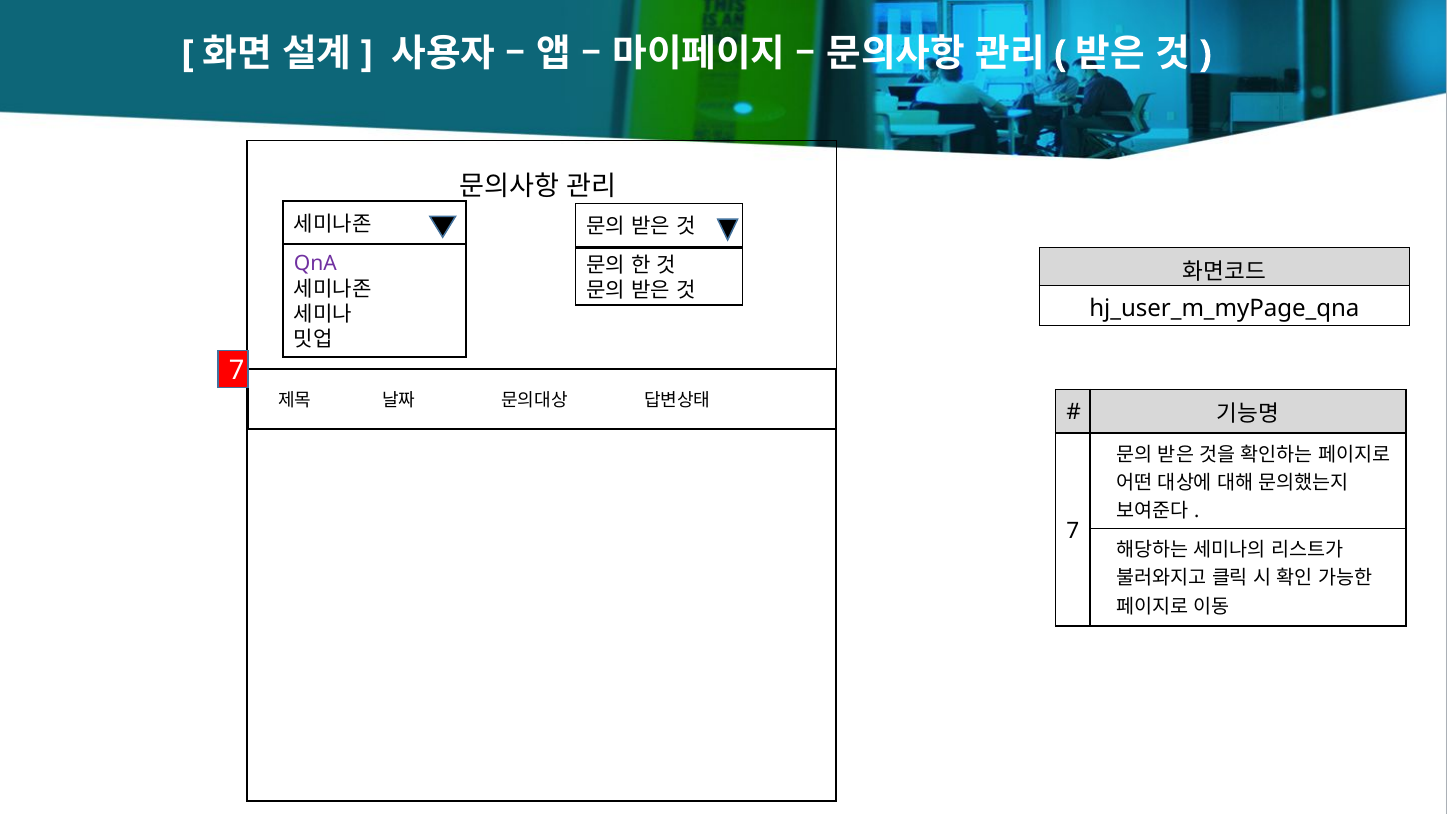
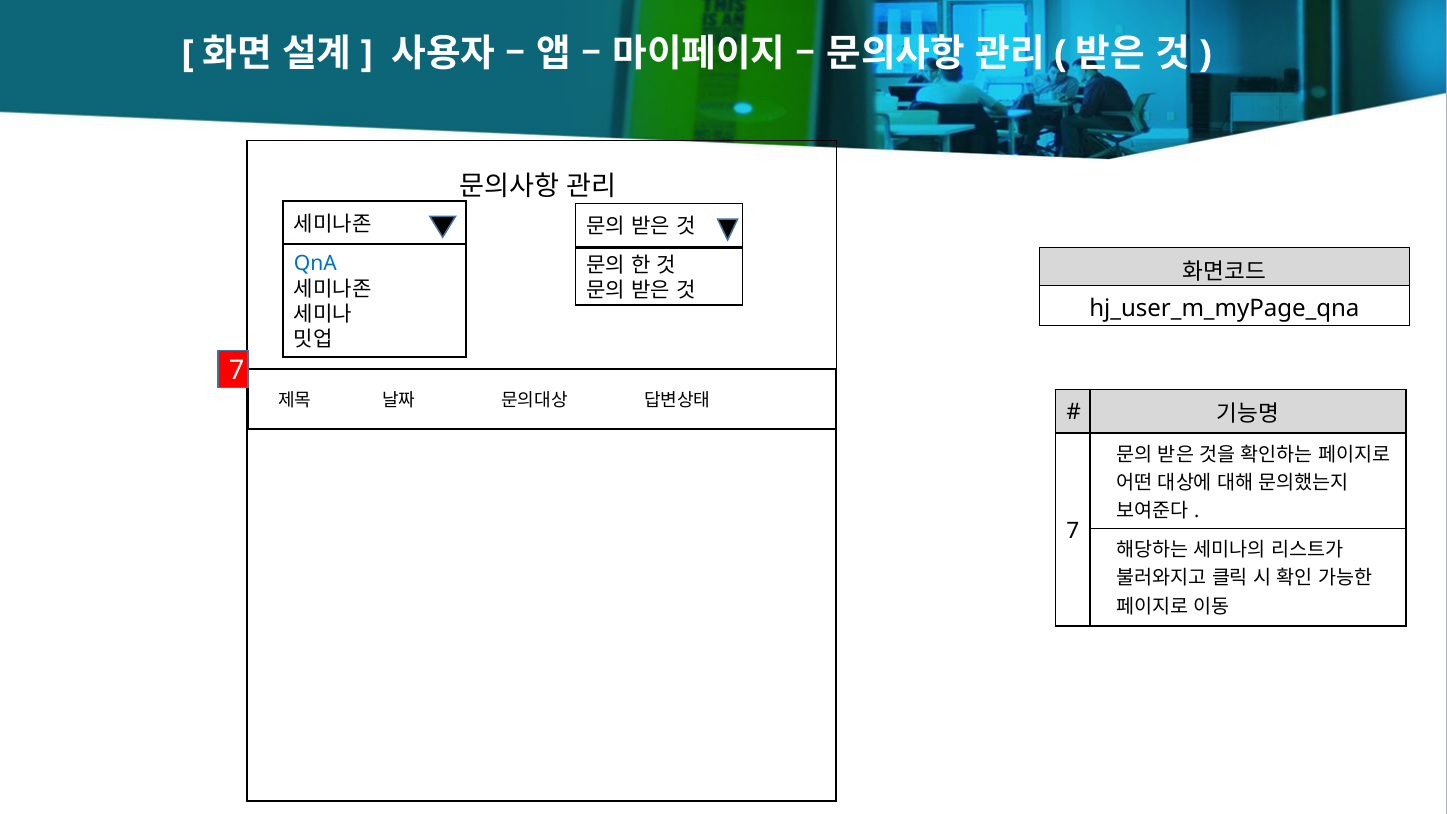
QnA colour: purple -> blue
